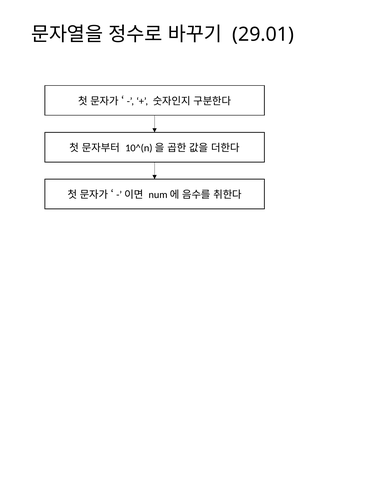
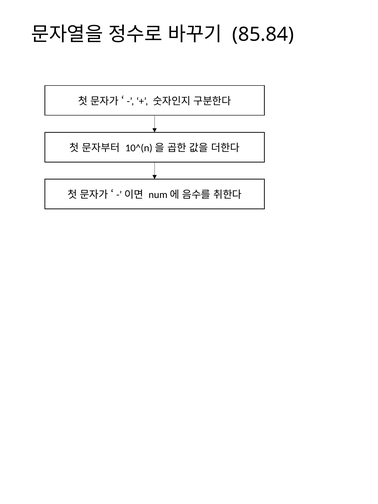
29.01: 29.01 -> 85.84
